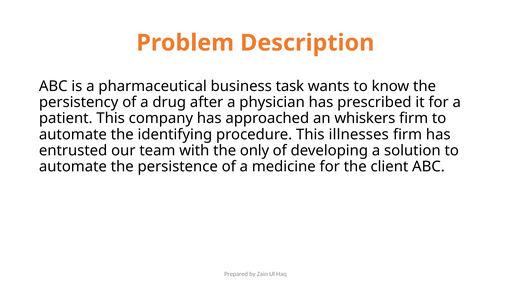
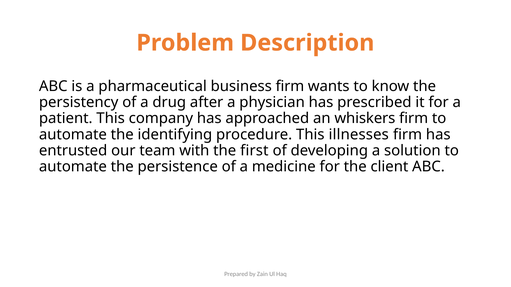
business task: task -> firm
only: only -> first
